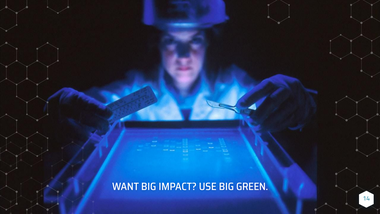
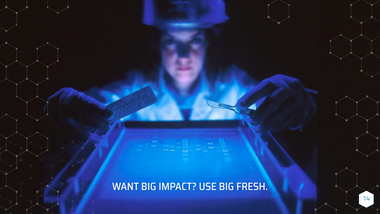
GREEN: GREEN -> FRESH
